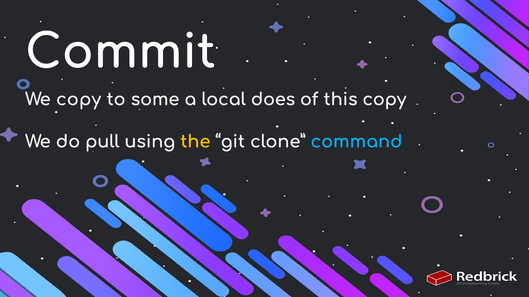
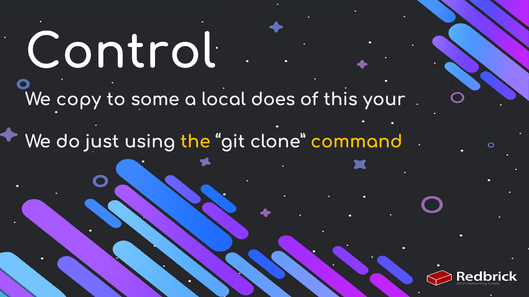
Commit: Commit -> Control
this copy: copy -> your
pull: pull -> just
command colour: light blue -> yellow
